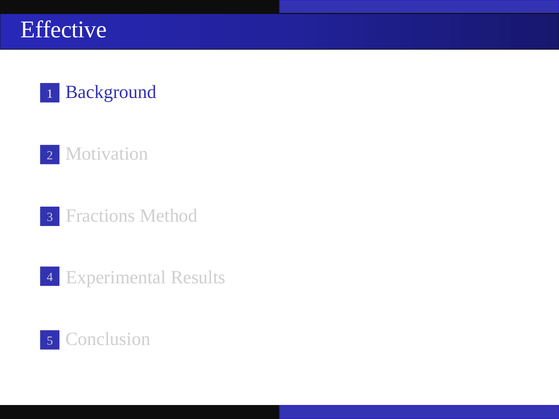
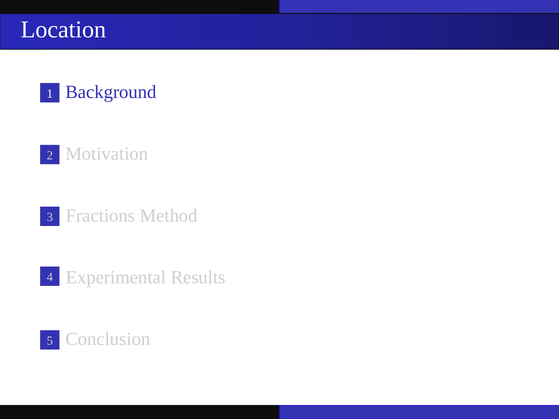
Effective: Effective -> Location
